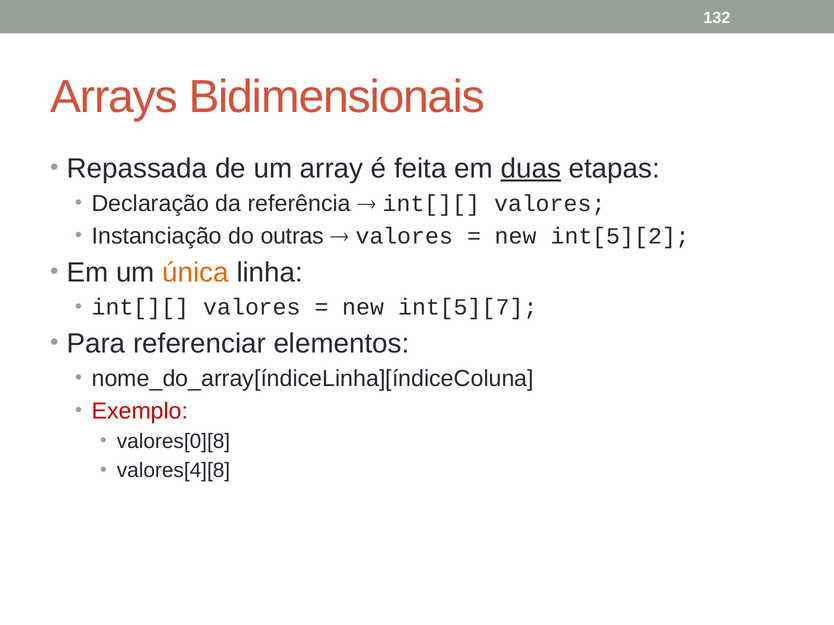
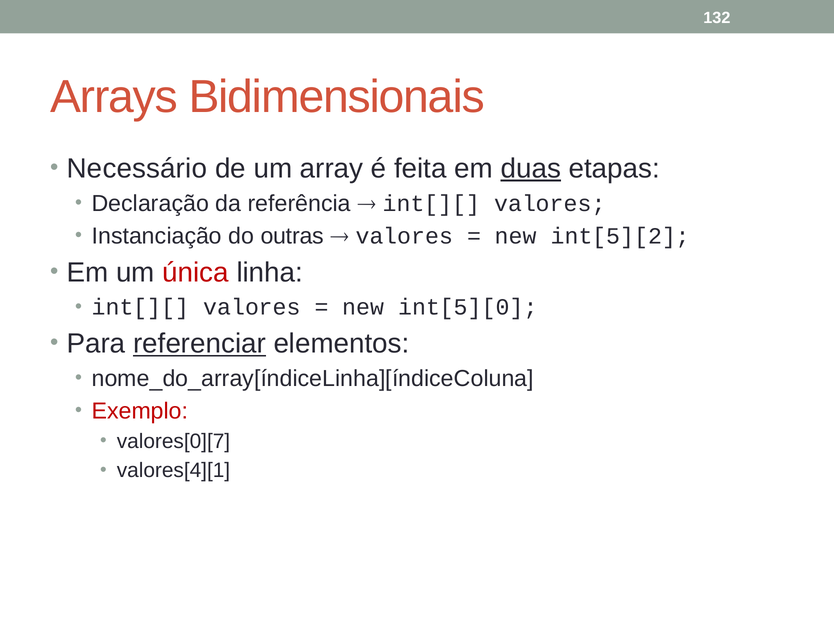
Repassada: Repassada -> Necessário
única colour: orange -> red
int[5][7: int[5][7 -> int[5][0
referenciar underline: none -> present
valores[0][8: valores[0][8 -> valores[0][7
valores[4][8: valores[4][8 -> valores[4][1
